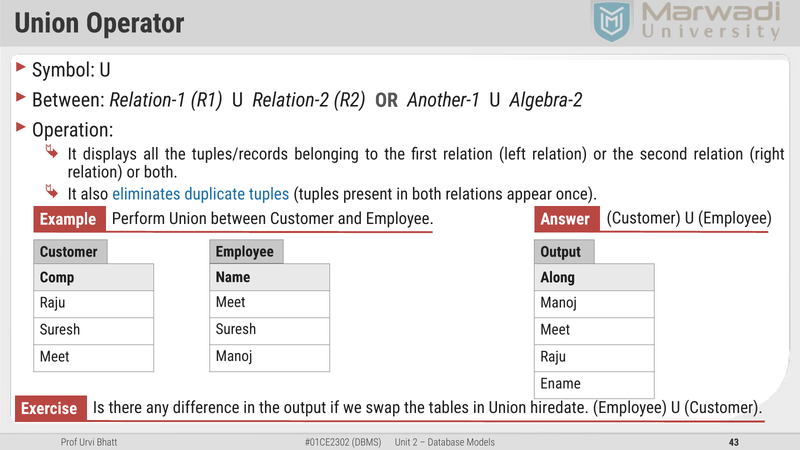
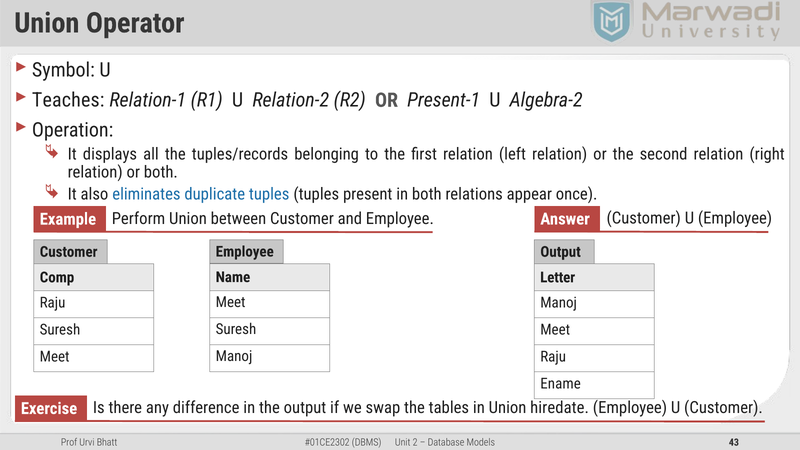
Between at (68, 100): Between -> Teaches
Another-1: Another-1 -> Present-1
Along: Along -> Letter
